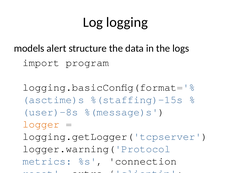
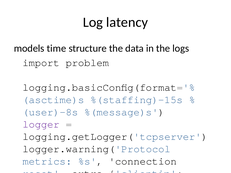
logging: logging -> latency
alert: alert -> time
program: program -> problem
logger colour: orange -> purple
